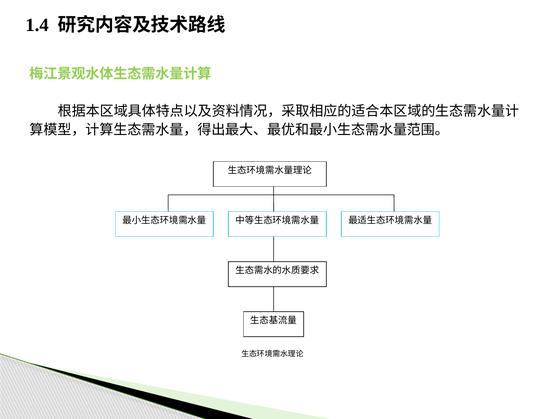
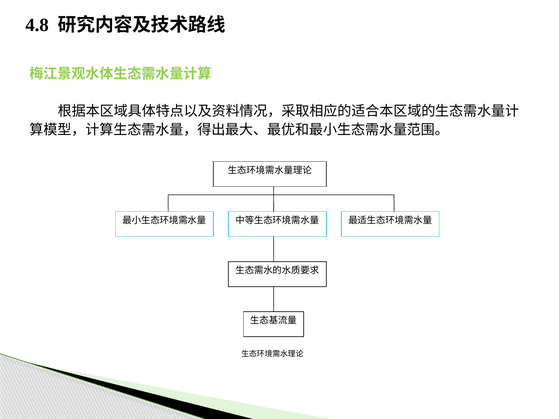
1.4: 1.4 -> 4.8
